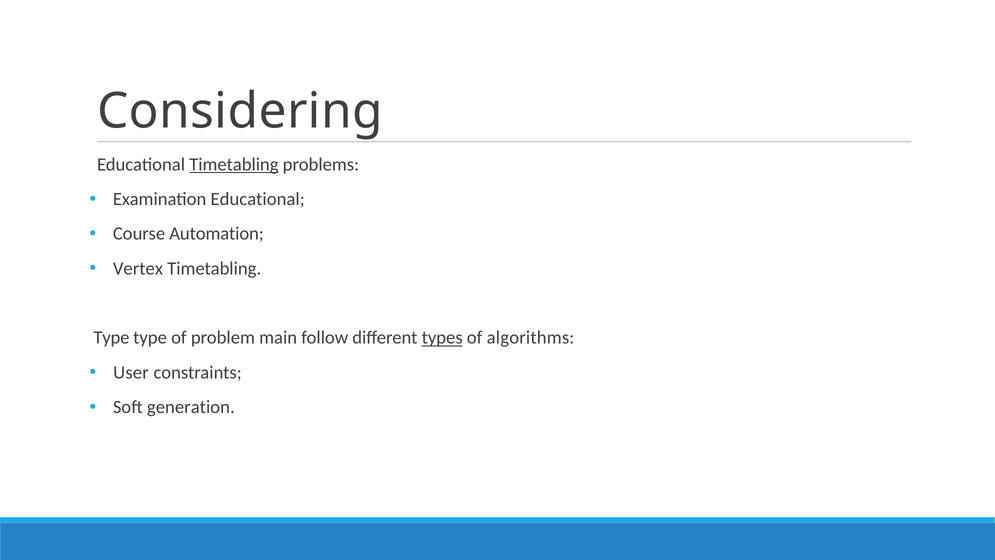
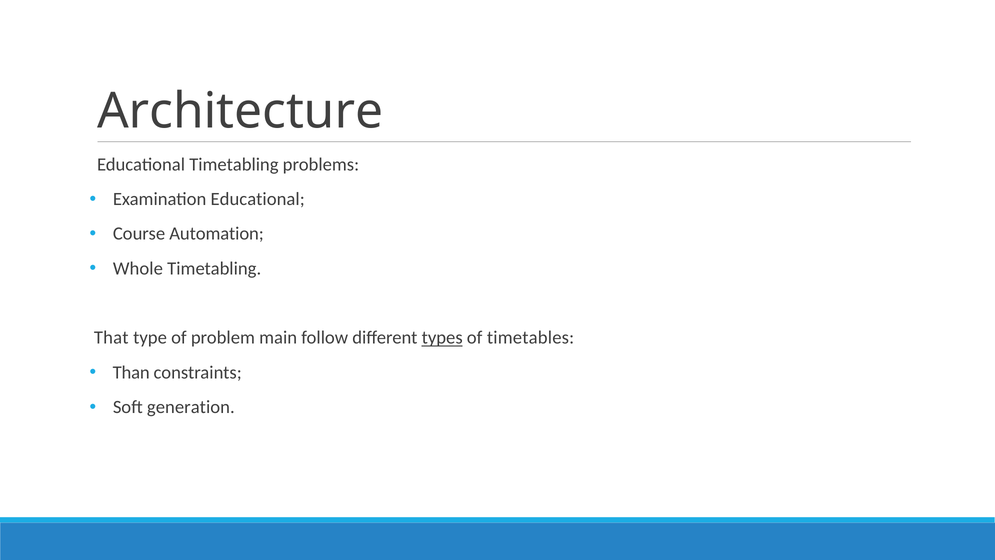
Considering: Considering -> Architecture
Timetabling at (234, 164) underline: present -> none
Vertex: Vertex -> Whole
Type at (111, 338): Type -> That
algorithms: algorithms -> timetables
User: User -> Than
